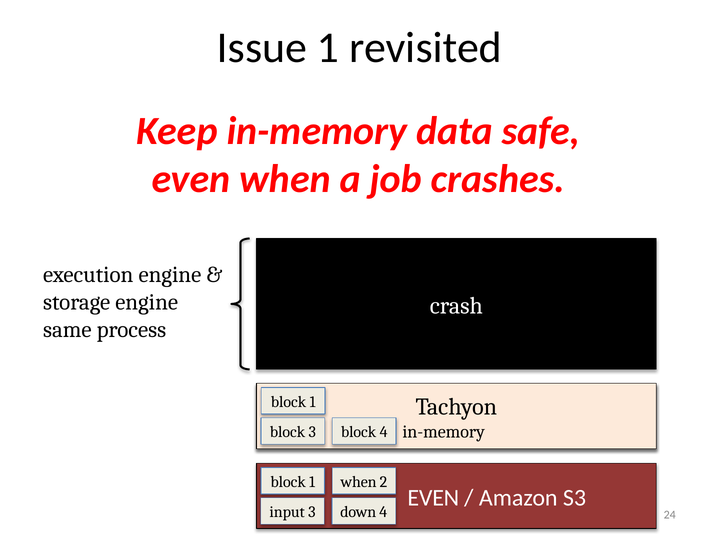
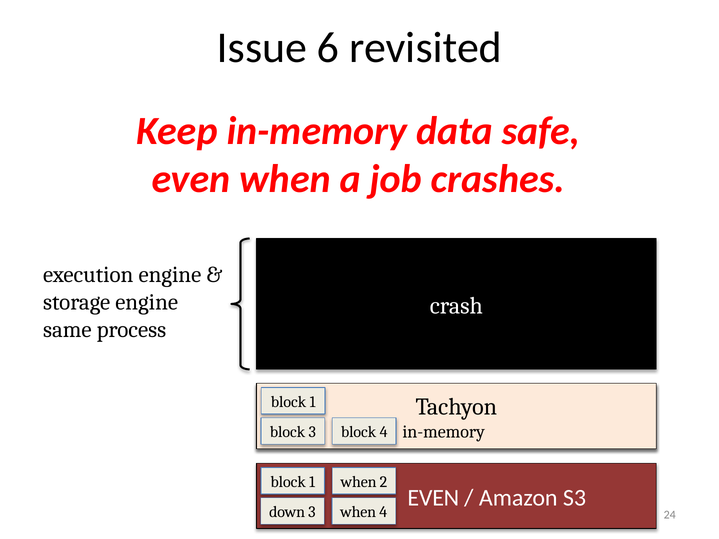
Issue 1: 1 -> 6
input: input -> down
down at (358, 512): down -> when
